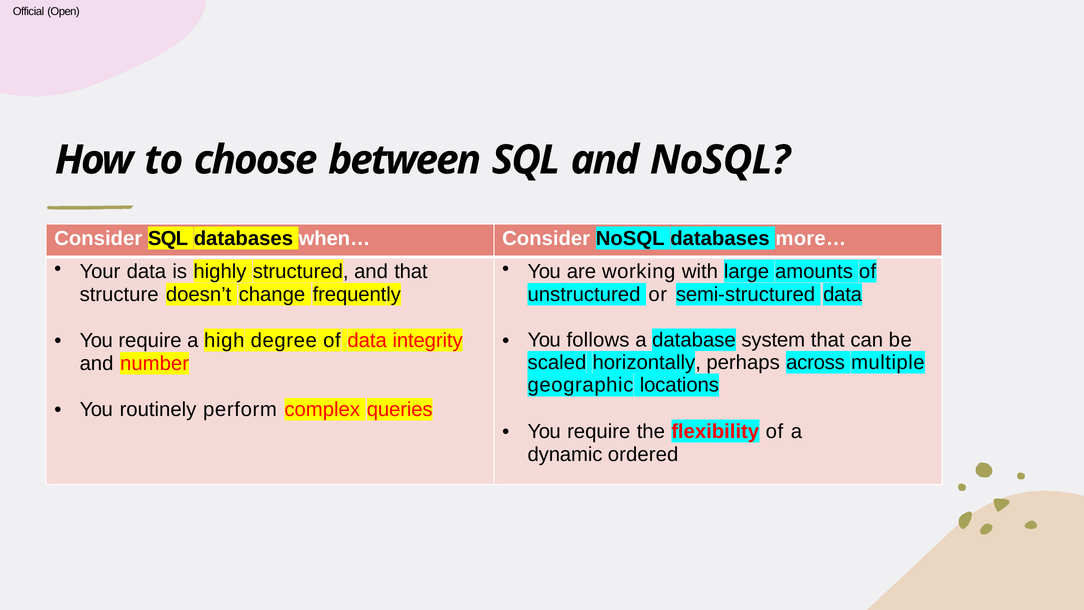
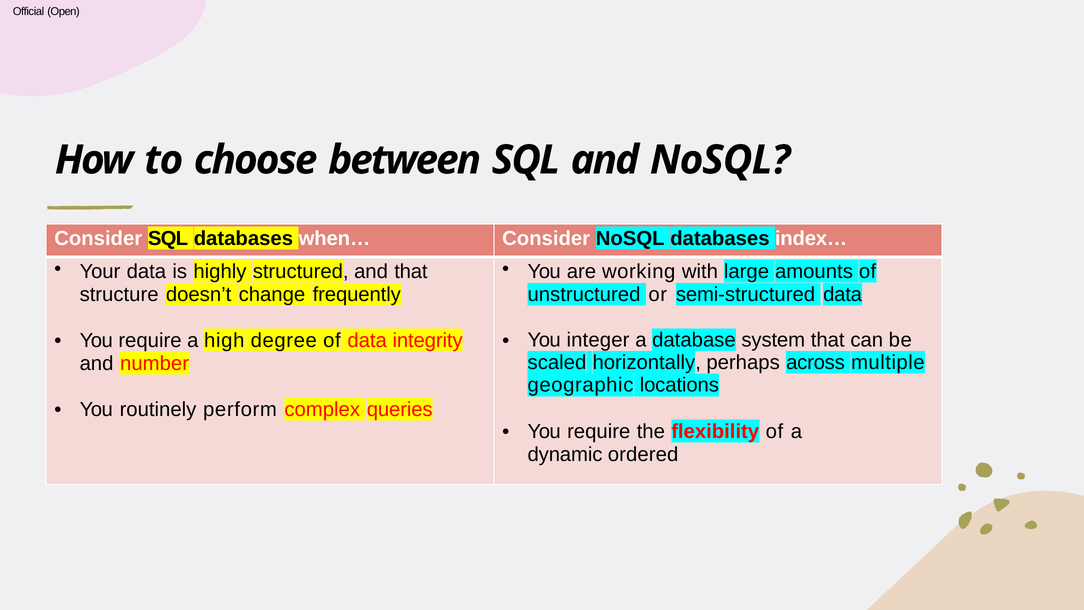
more…: more… -> index…
follows: follows -> integer
